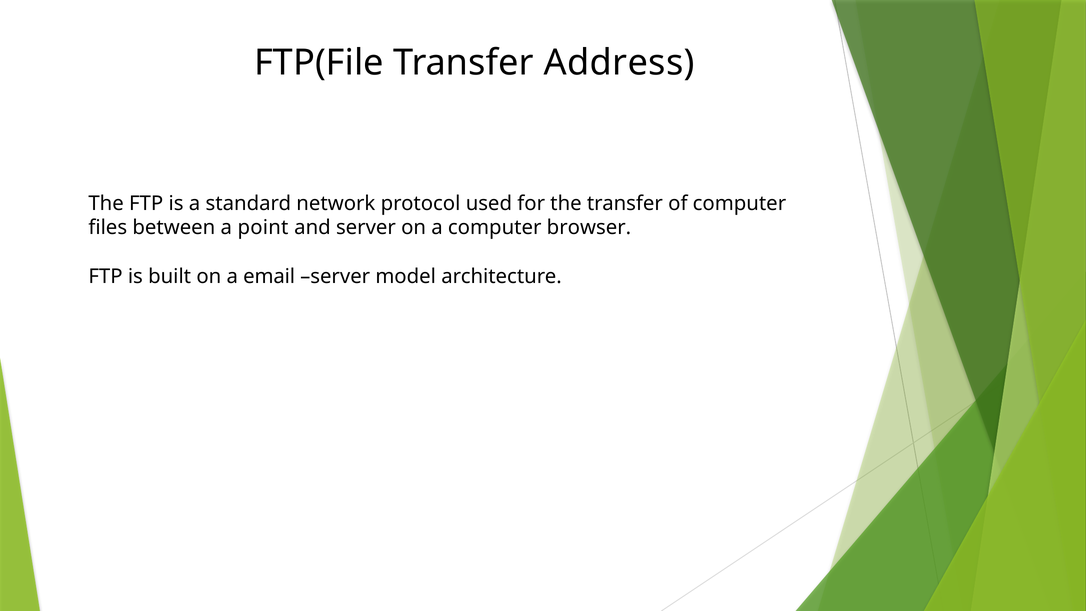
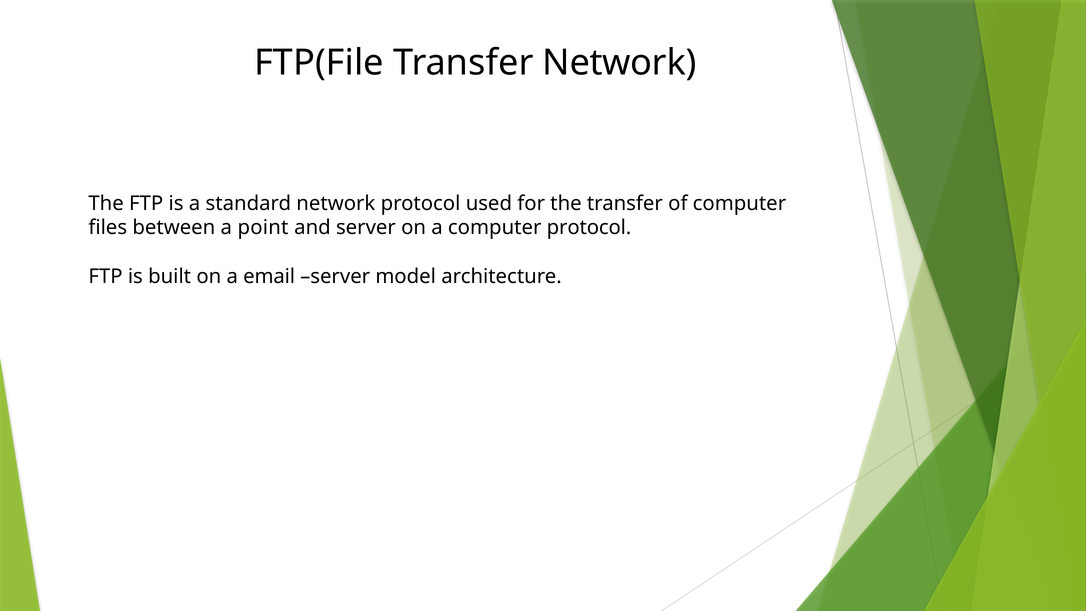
Transfer Address: Address -> Network
computer browser: browser -> protocol
